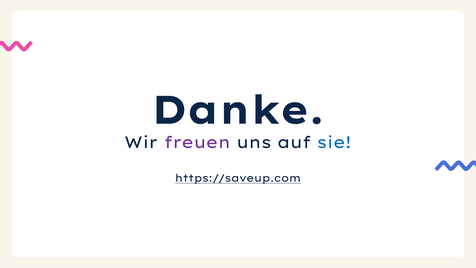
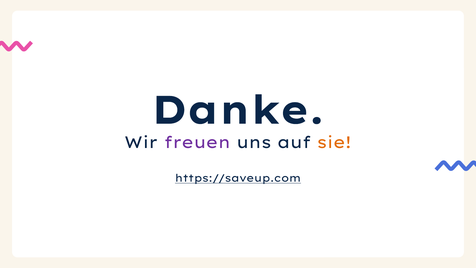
sie colour: blue -> orange
